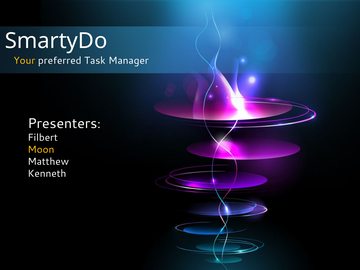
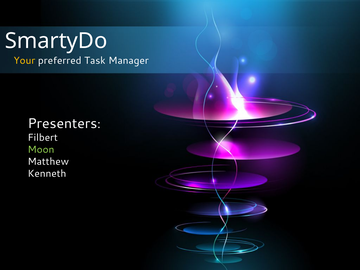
Moon colour: yellow -> light green
